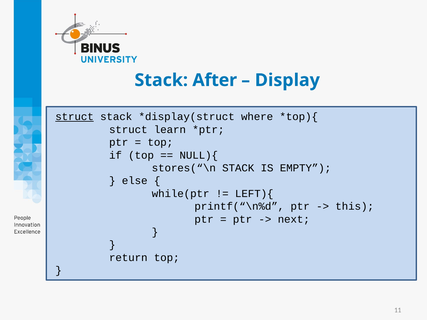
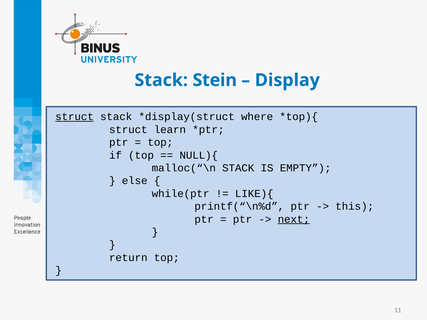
After: After -> Stein
stores(“\n: stores(“\n -> malloc(“\n
LEFT){: LEFT){ -> LIKE){
next underline: none -> present
